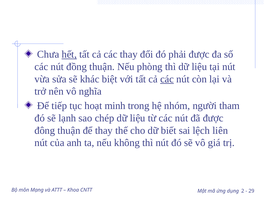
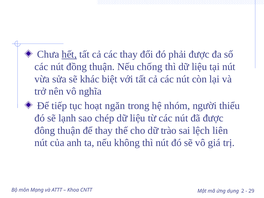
phòng: phòng -> chống
các at (167, 79) underline: present -> none
minh: minh -> ngăn
tham: tham -> thiểu
biết: biết -> trào
